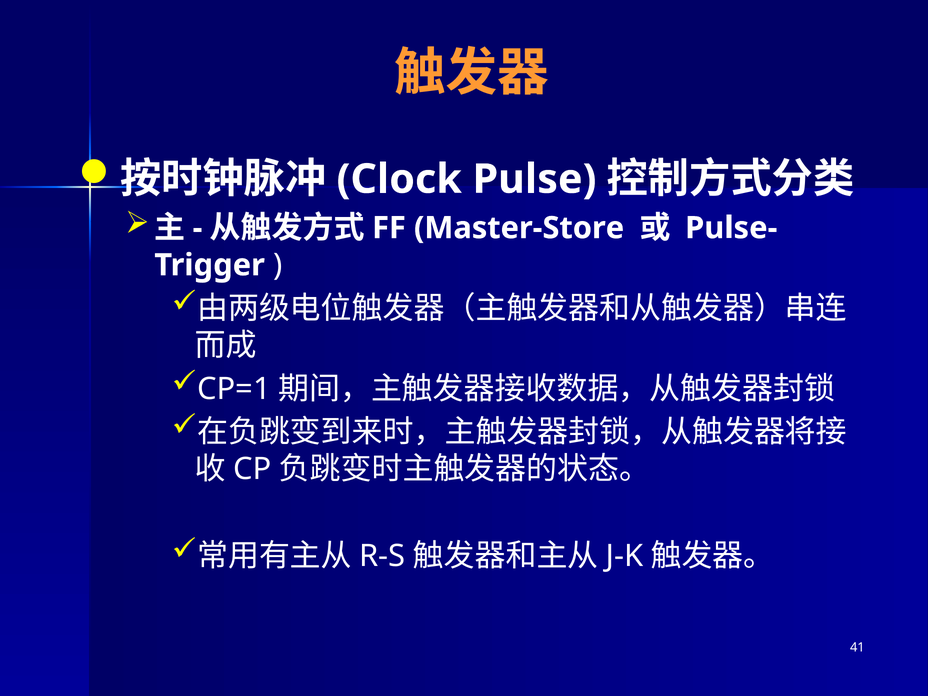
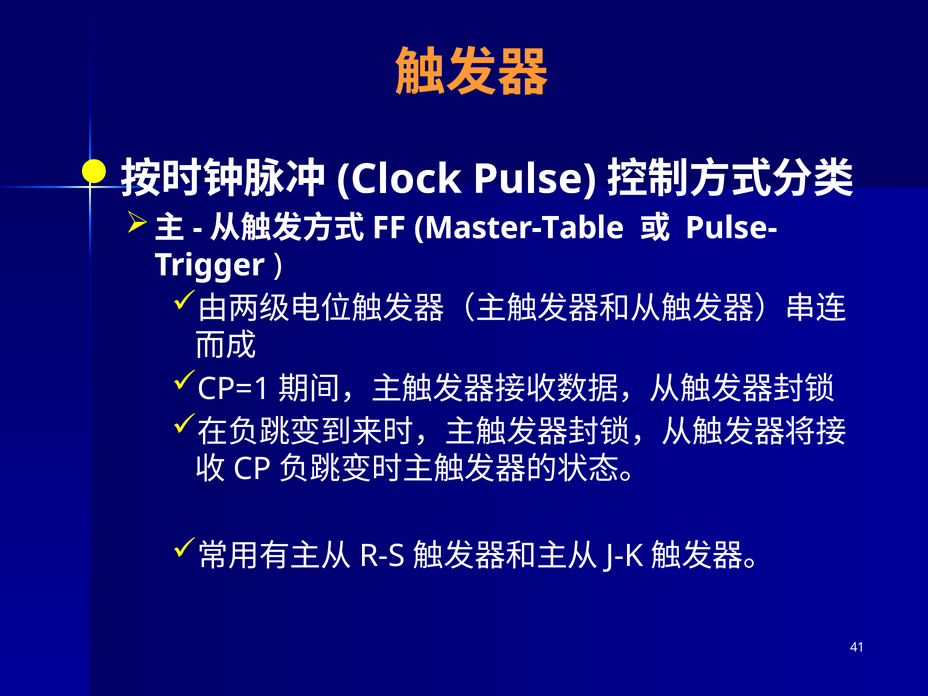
Master-Store: Master-Store -> Master-Table
